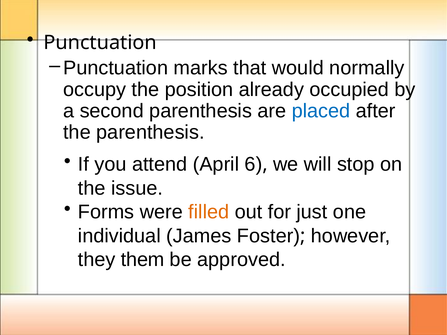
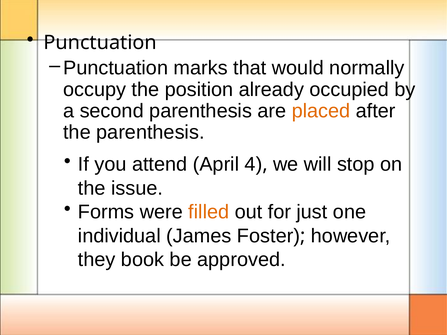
placed colour: blue -> orange
6: 6 -> 4
them: them -> book
